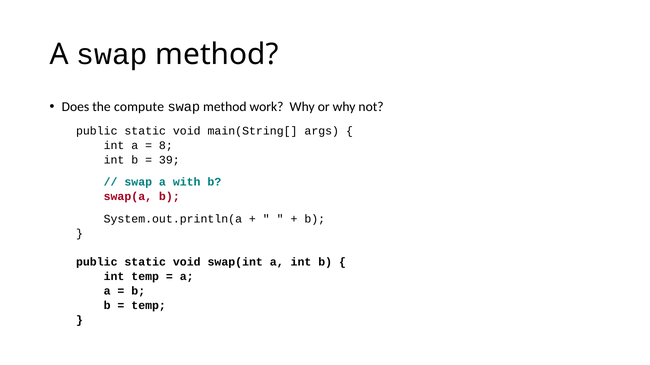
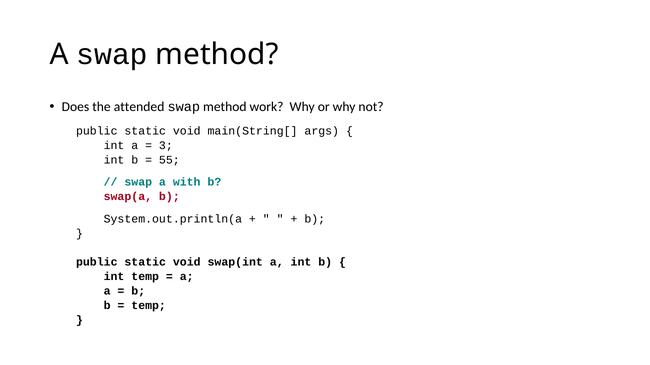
compute: compute -> attended
8: 8 -> 3
39: 39 -> 55
